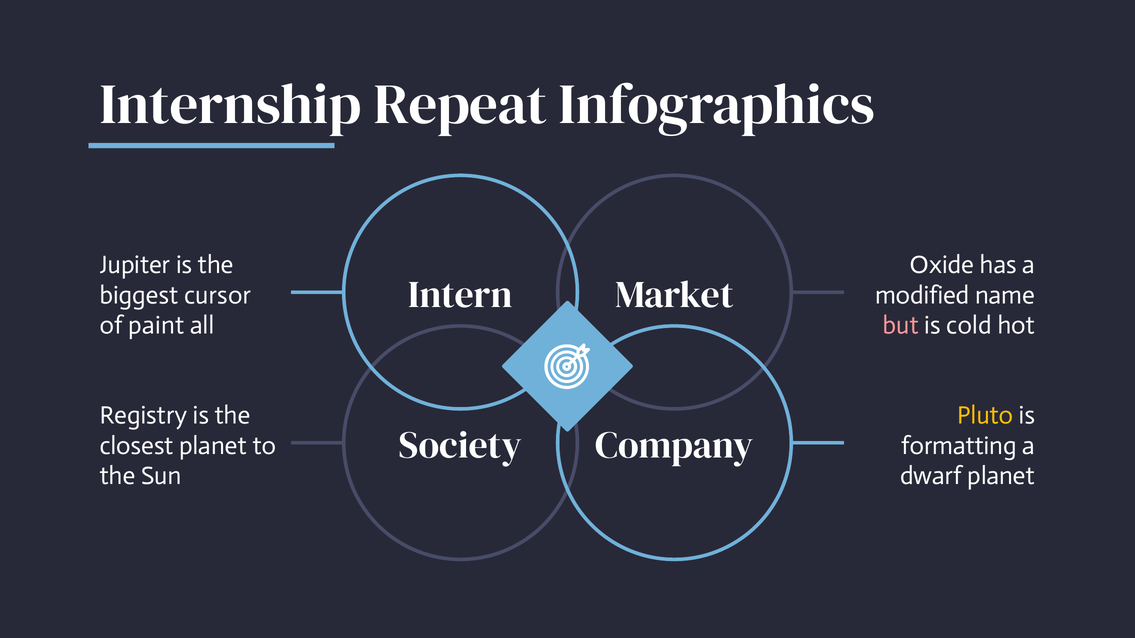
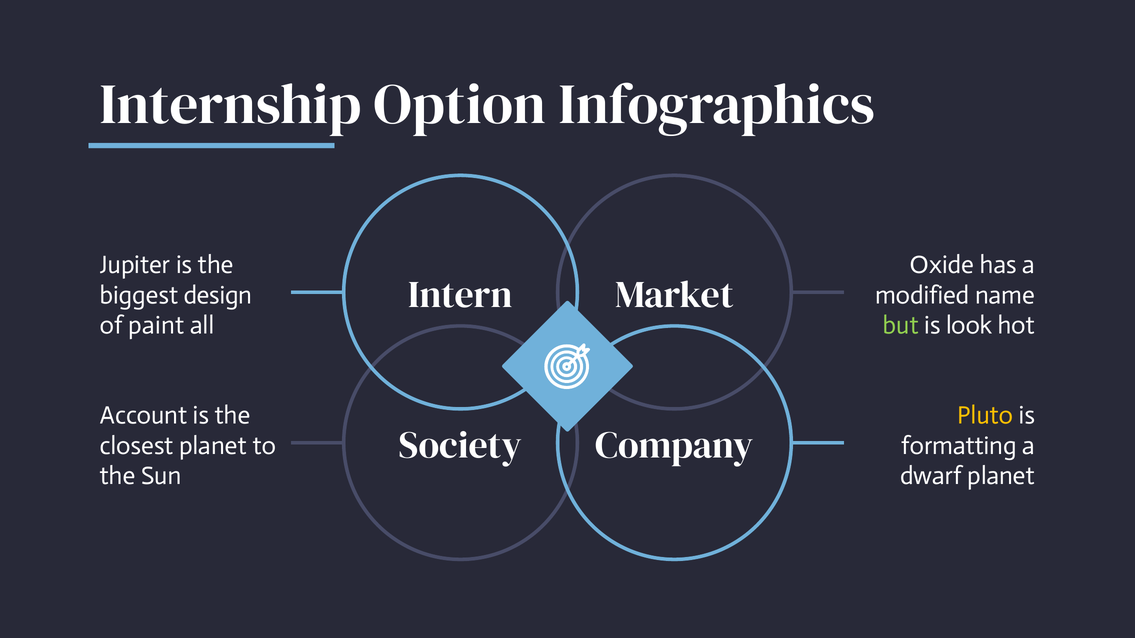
Repeat: Repeat -> Option
cursor: cursor -> design
but colour: pink -> light green
cold: cold -> look
Registry: Registry -> Account
